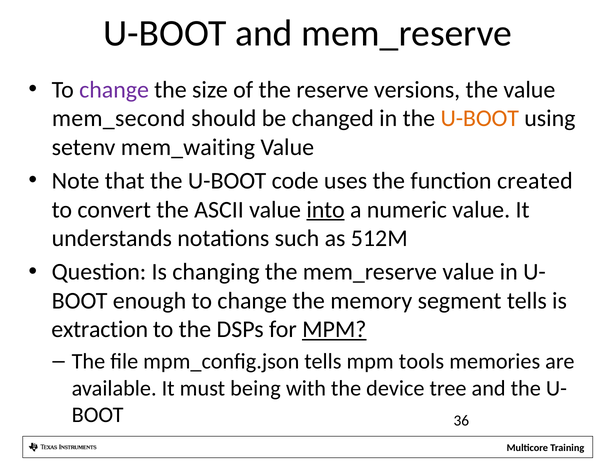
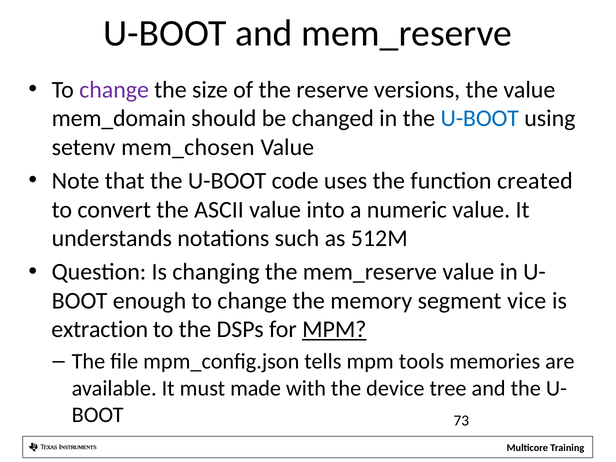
mem_second: mem_second -> mem_domain
U-BOOT at (480, 119) colour: orange -> blue
mem_waiting: mem_waiting -> mem_chosen
into underline: present -> none
segment tells: tells -> vice
being: being -> made
36: 36 -> 73
